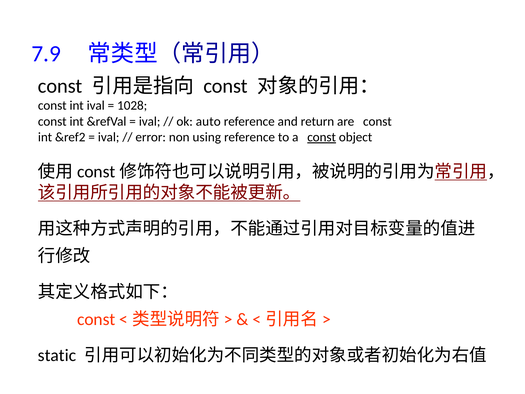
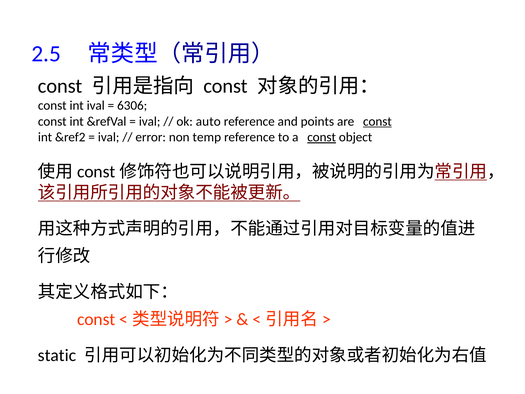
7.9: 7.9 -> 2.5
1028: 1028 -> 6306
return: return -> points
const at (377, 121) underline: none -> present
using: using -> temp
